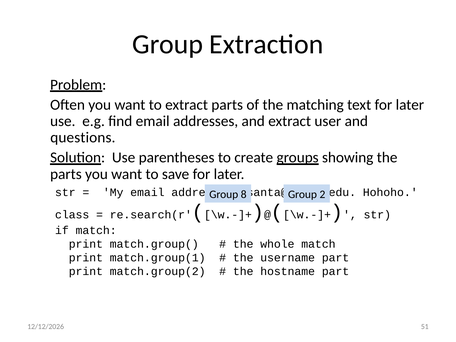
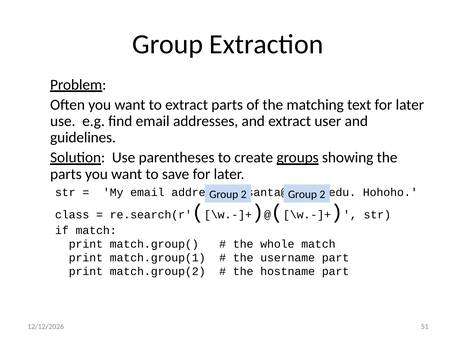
questions: questions -> guidelines
8 at (244, 194): 8 -> 2
